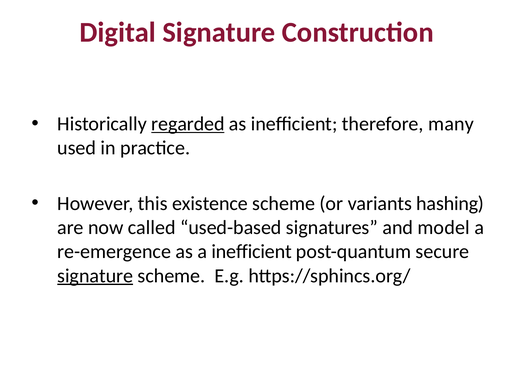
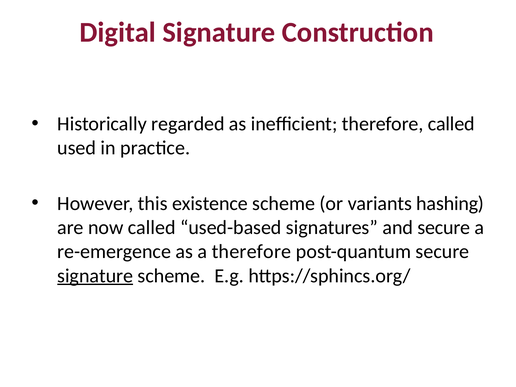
regarded underline: present -> none
therefore many: many -> called
and model: model -> secure
a inefficient: inefficient -> therefore
